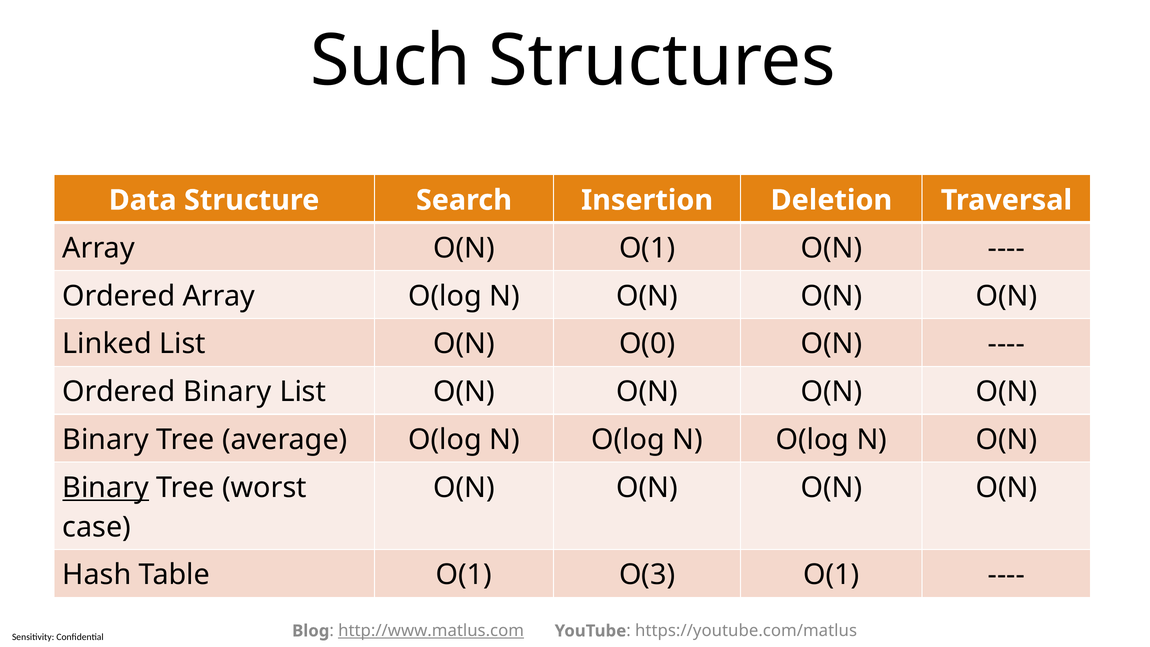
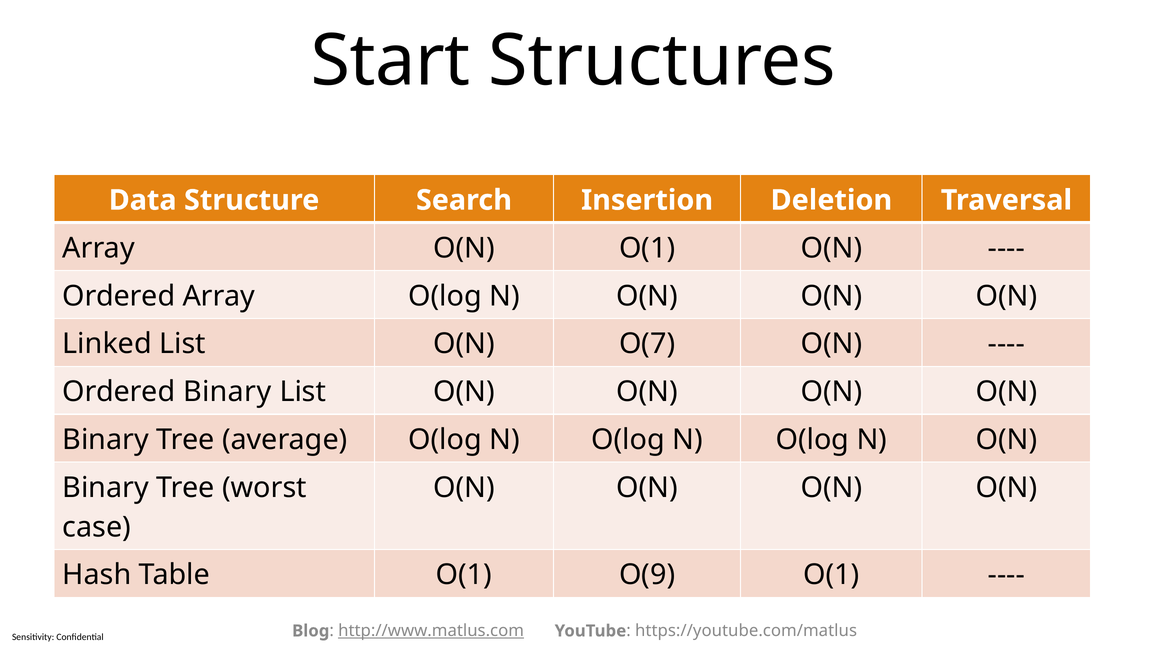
Such: Such -> Start
O(0: O(0 -> O(7
Binary at (106, 488) underline: present -> none
O(3: O(3 -> O(9
